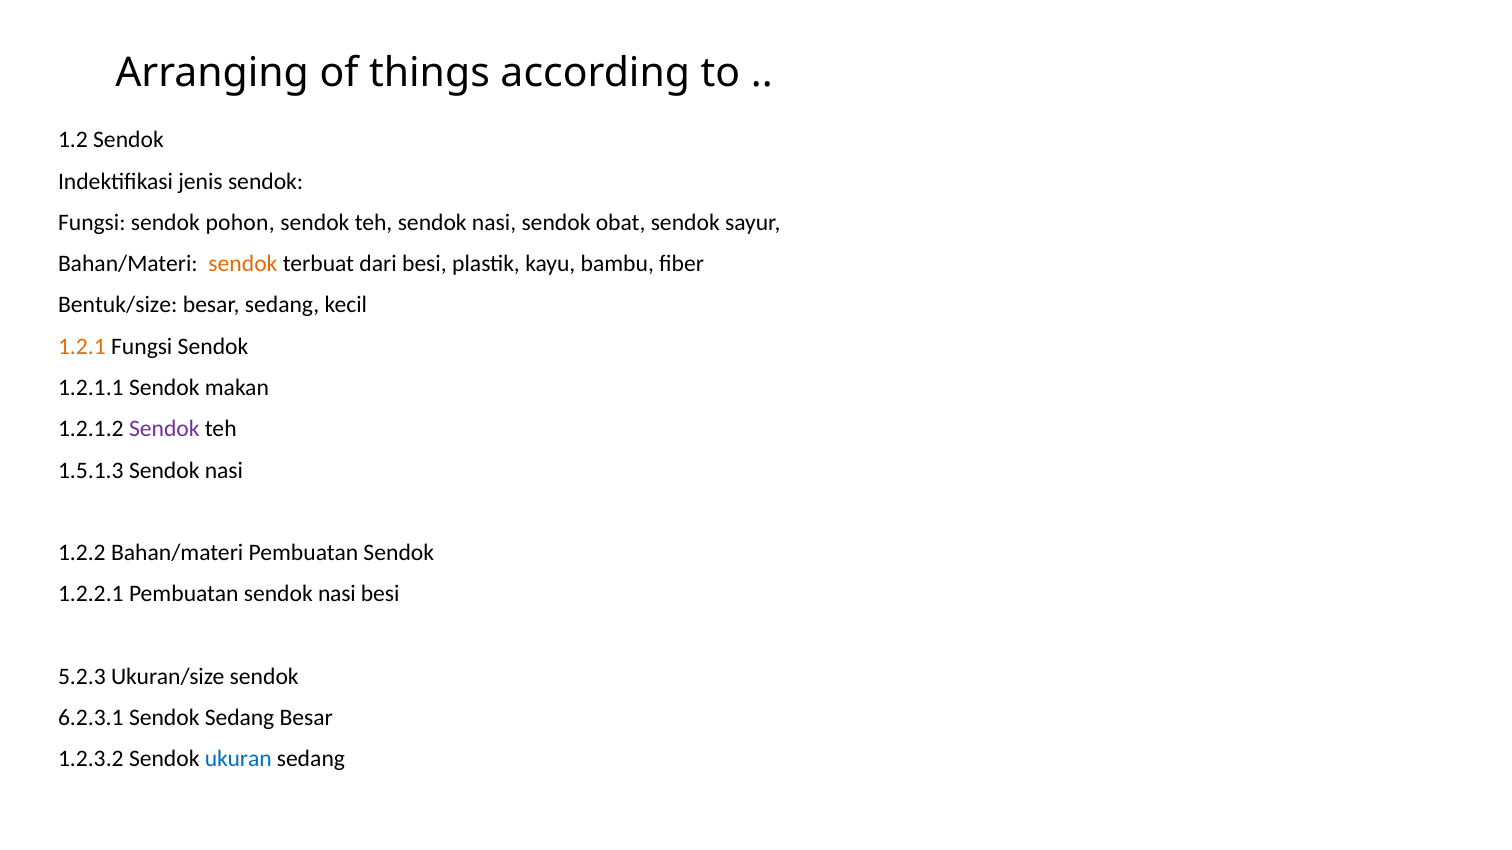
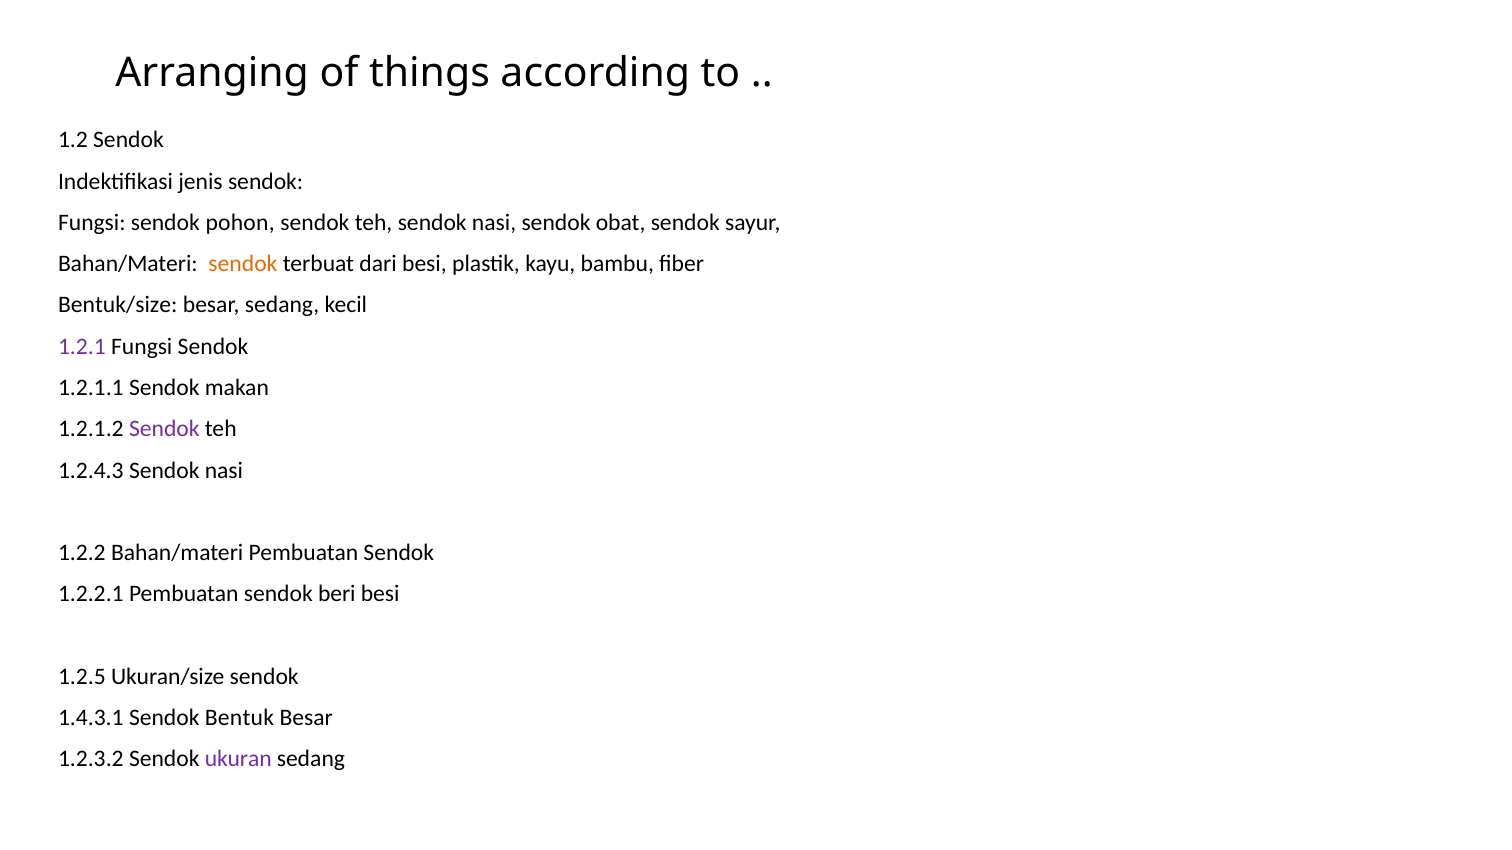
1.2.1 colour: orange -> purple
1.5.1.3: 1.5.1.3 -> 1.2.4.3
Pembuatan sendok nasi: nasi -> beri
5.2.3: 5.2.3 -> 1.2.5
6.2.3.1: 6.2.3.1 -> 1.4.3.1
Sendok Sedang: Sedang -> Bentuk
ukuran colour: blue -> purple
